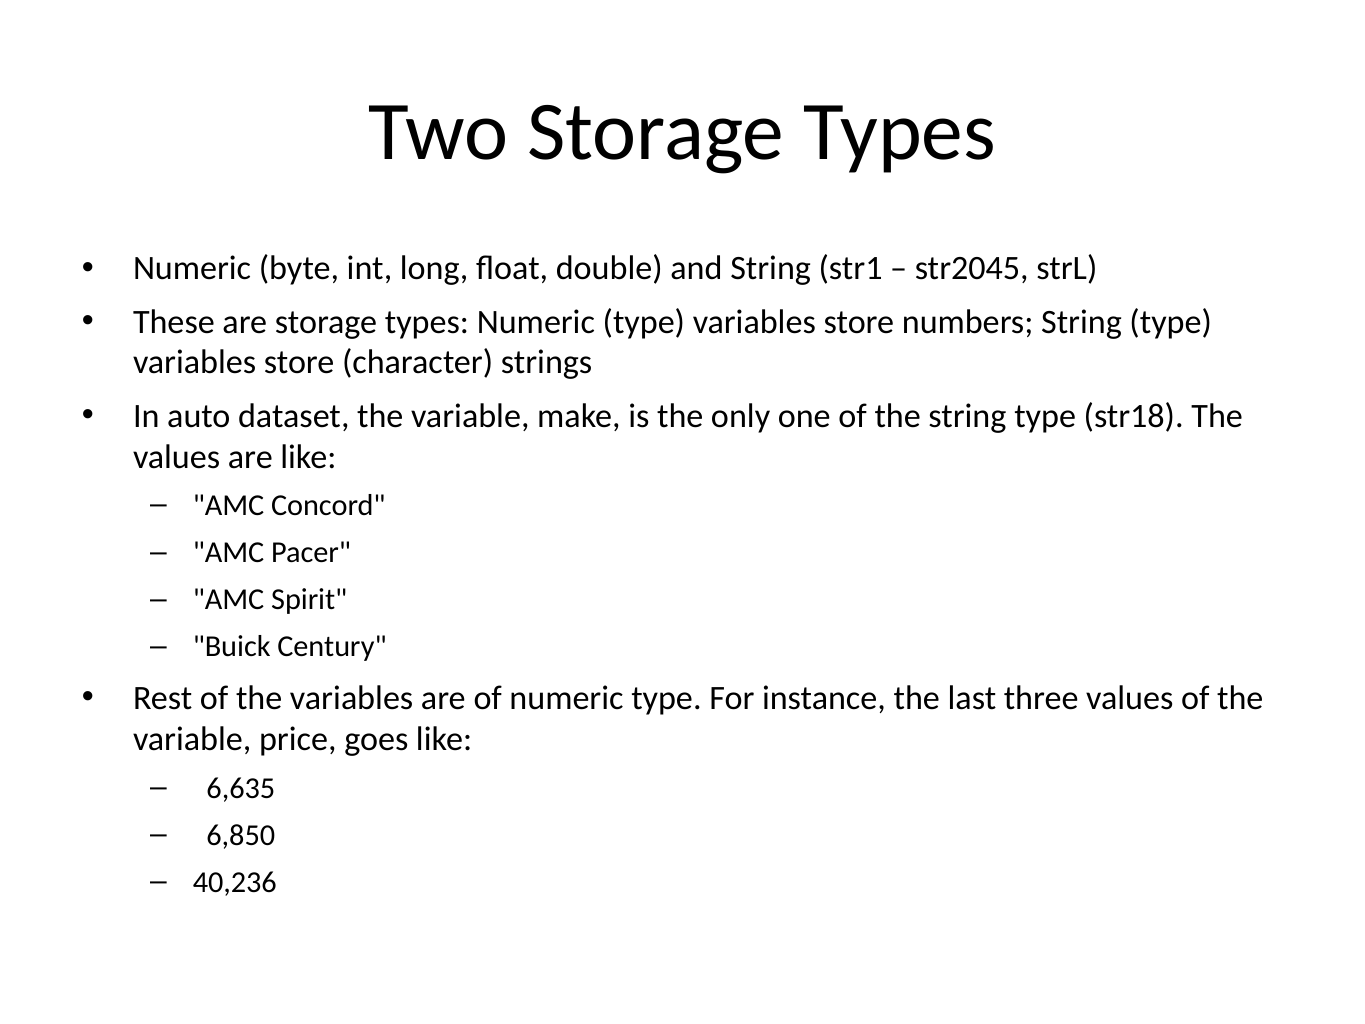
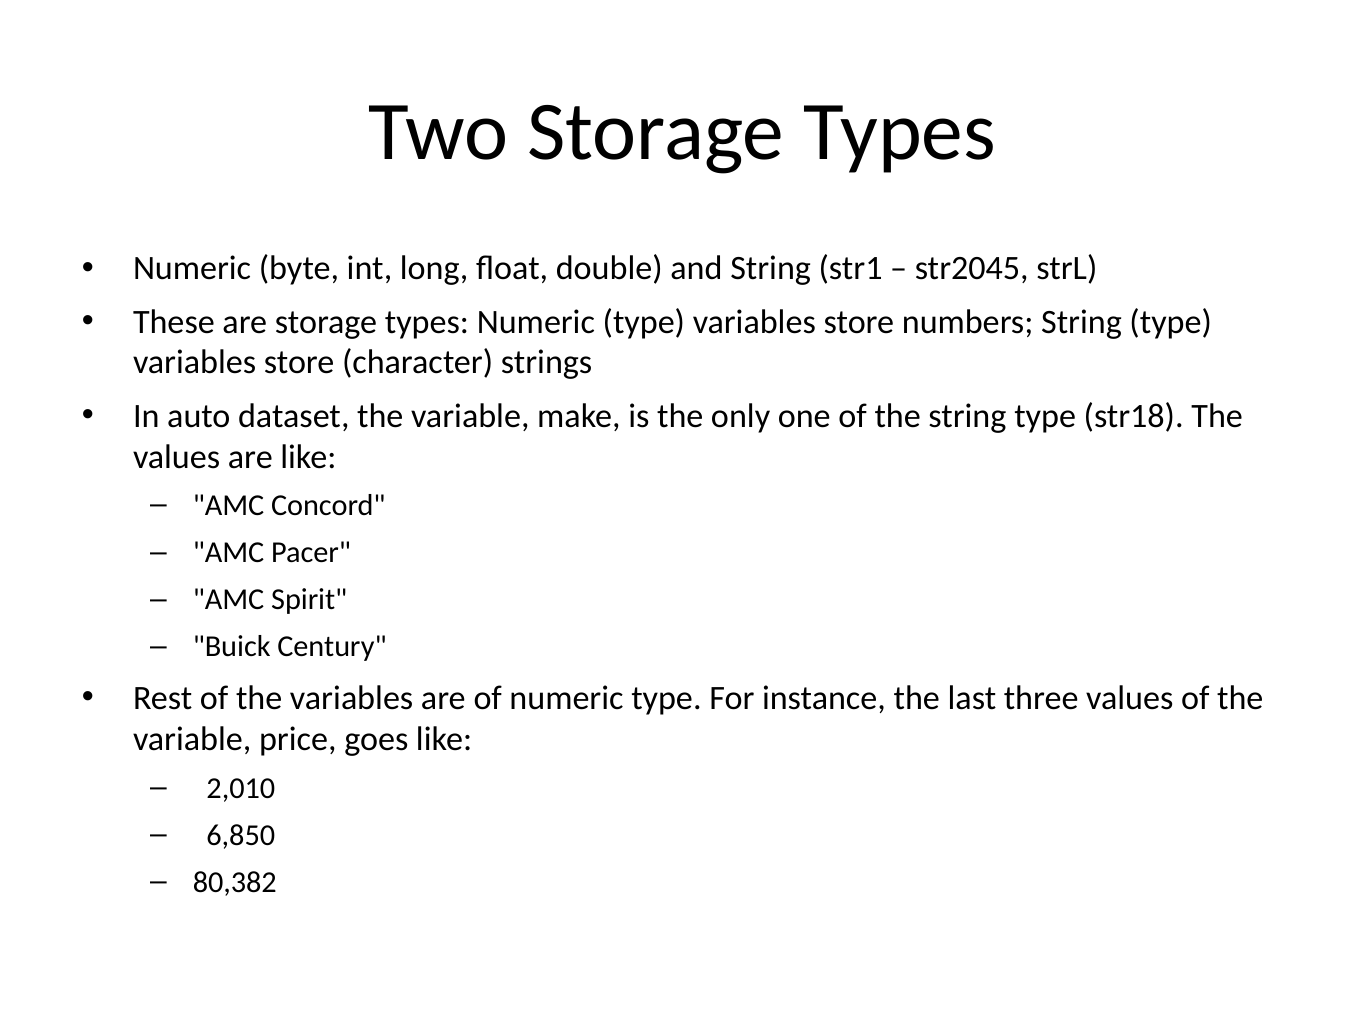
6,635: 6,635 -> 2,010
40,236: 40,236 -> 80,382
